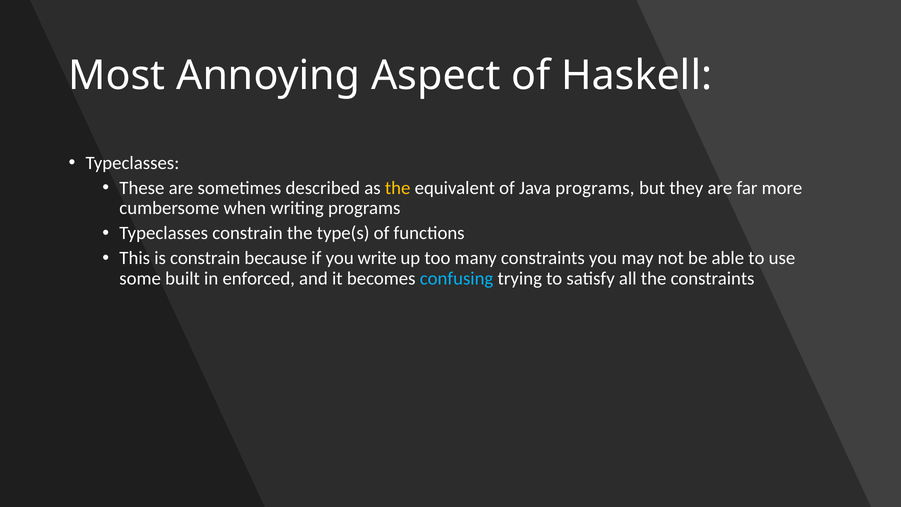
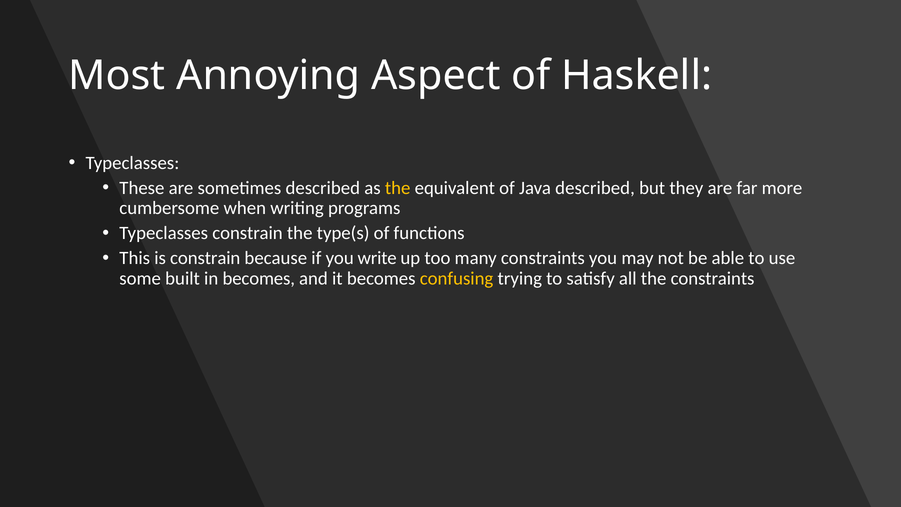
Java programs: programs -> described
in enforced: enforced -> becomes
confusing colour: light blue -> yellow
